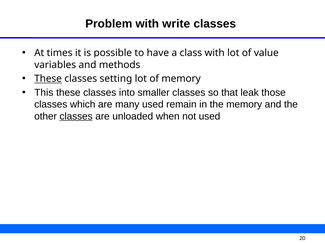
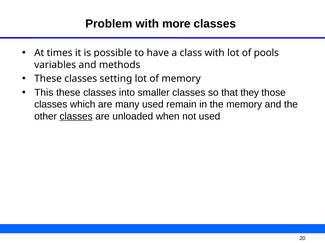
write: write -> more
value: value -> pools
These at (48, 79) underline: present -> none
leak: leak -> they
